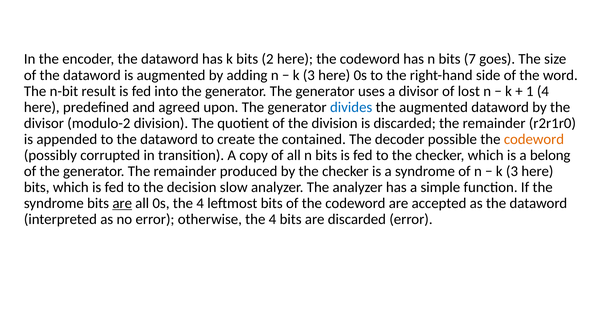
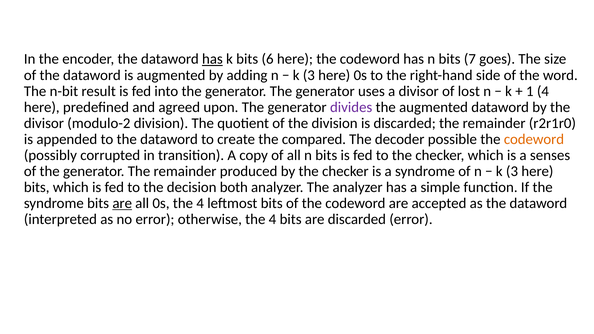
has at (212, 59) underline: none -> present
2: 2 -> 6
divides colour: blue -> purple
contained: contained -> compared
belong: belong -> senses
slow: slow -> both
